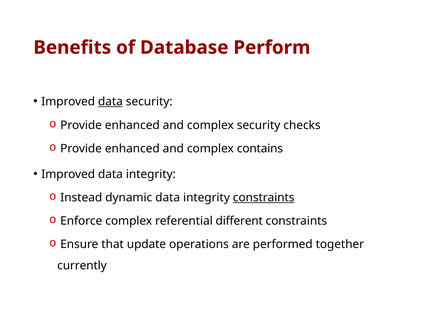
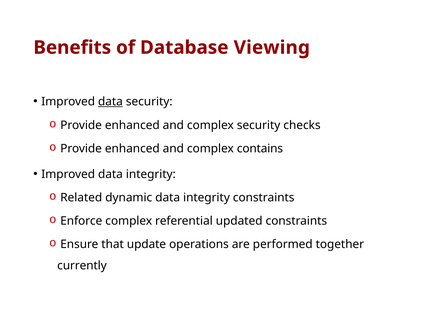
Perform: Perform -> Viewing
Instead: Instead -> Related
constraints at (264, 198) underline: present -> none
different: different -> updated
